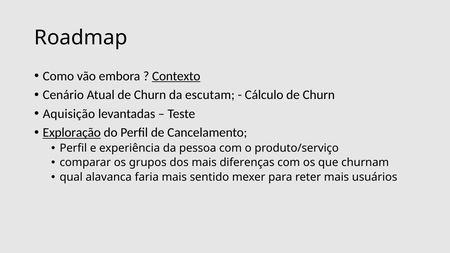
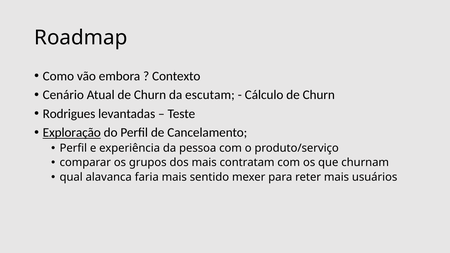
Contexto underline: present -> none
Aquisição: Aquisição -> Rodrigues
diferenças: diferenças -> contratam
